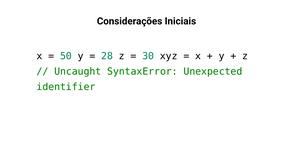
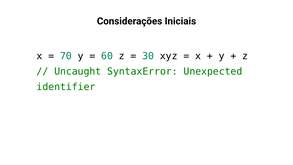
50: 50 -> 70
28: 28 -> 60
